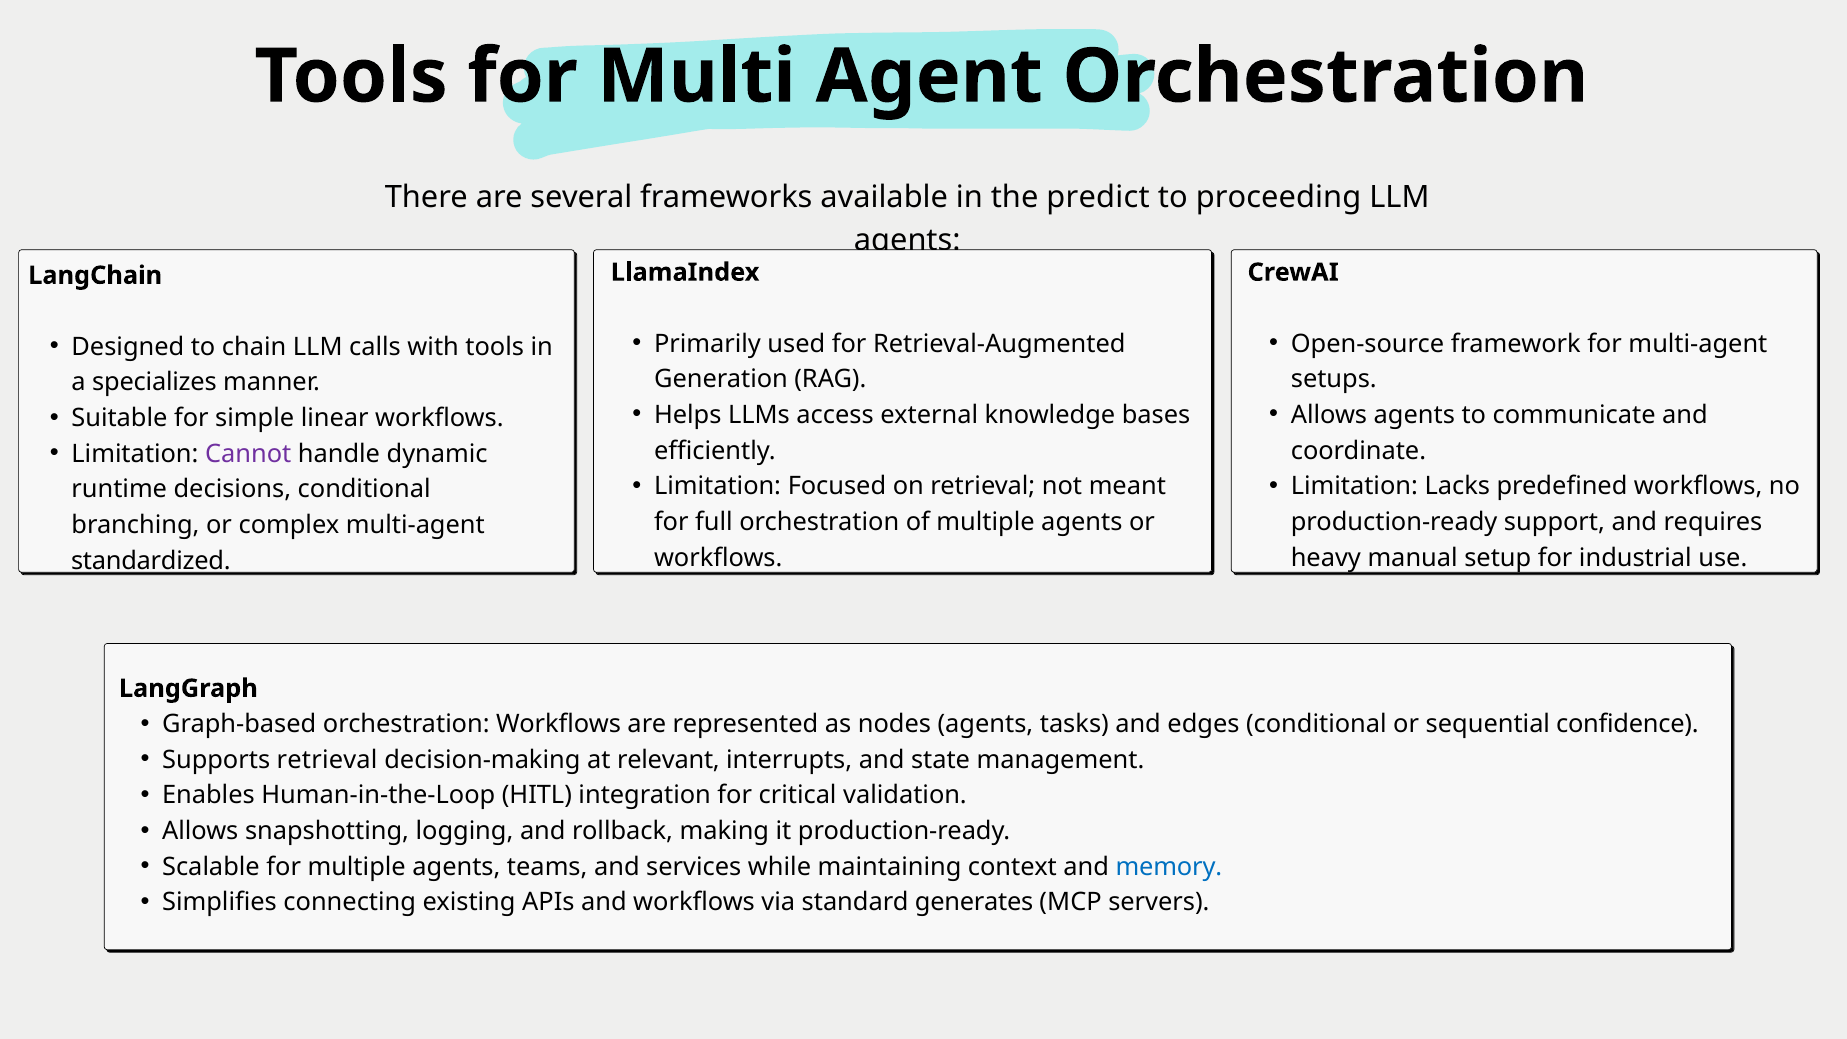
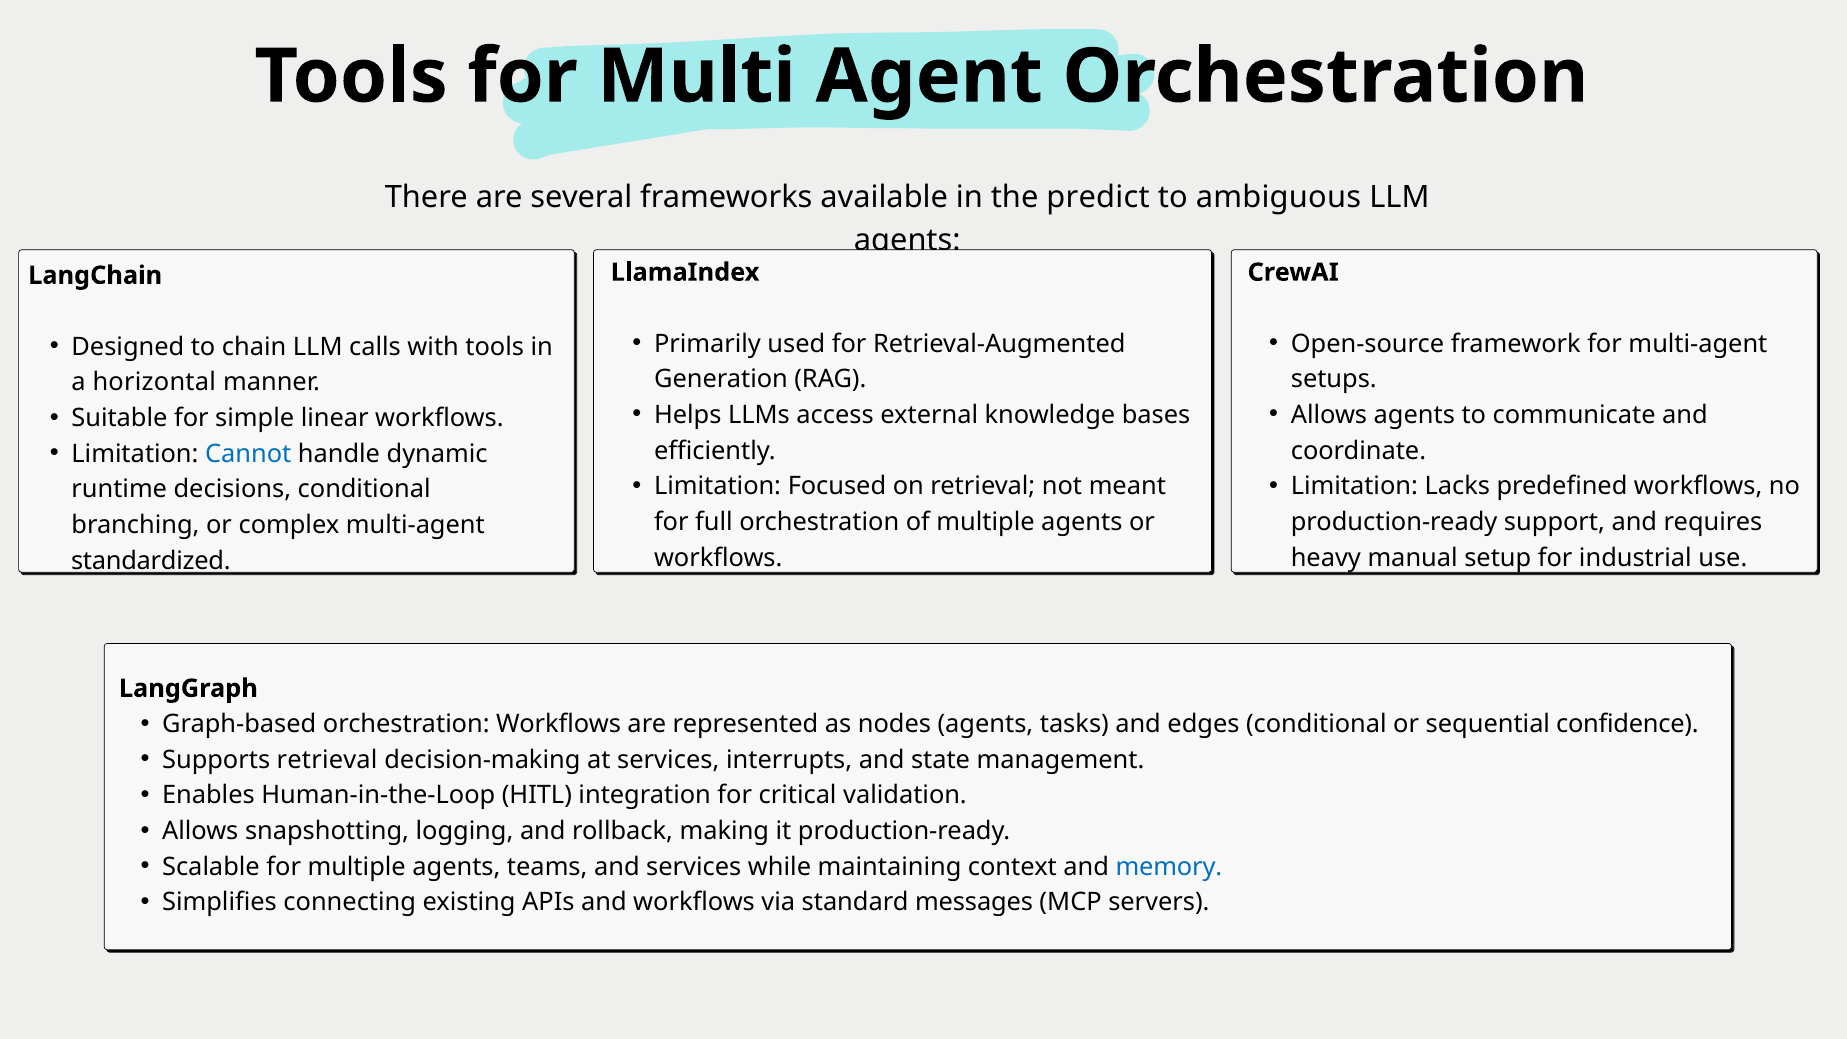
proceeding: proceeding -> ambiguous
specializes: specializes -> horizontal
Cannot colour: purple -> blue
at relevant: relevant -> services
generates: generates -> messages
